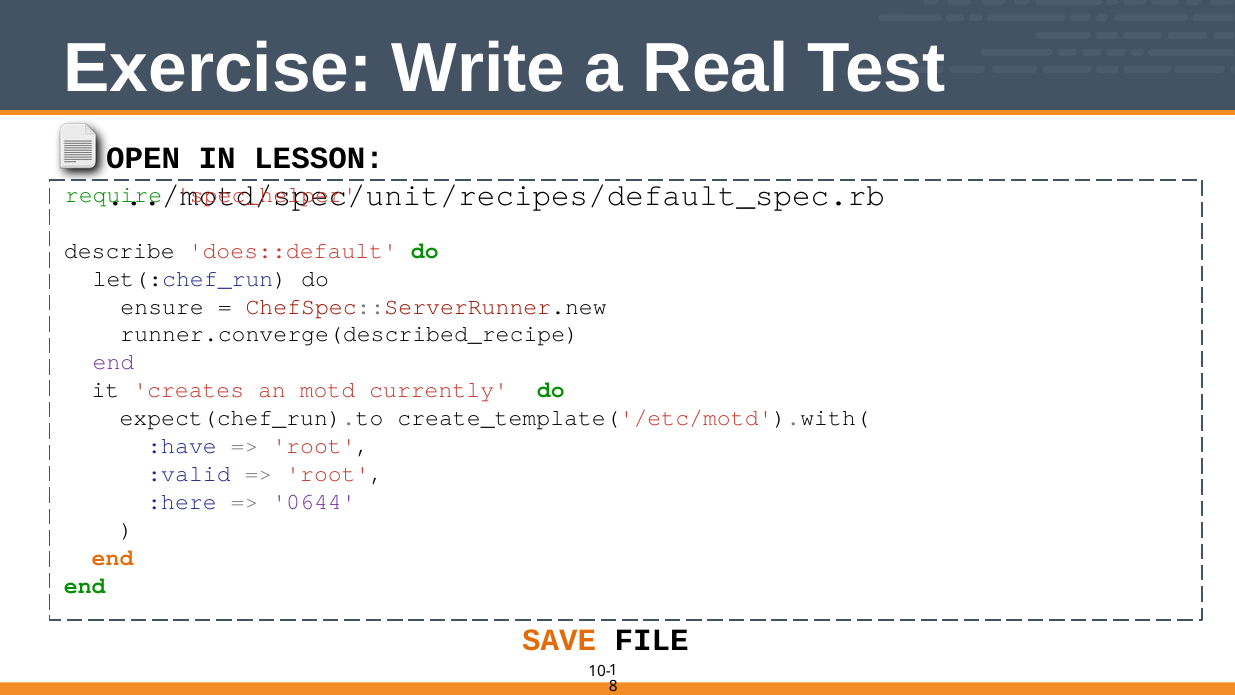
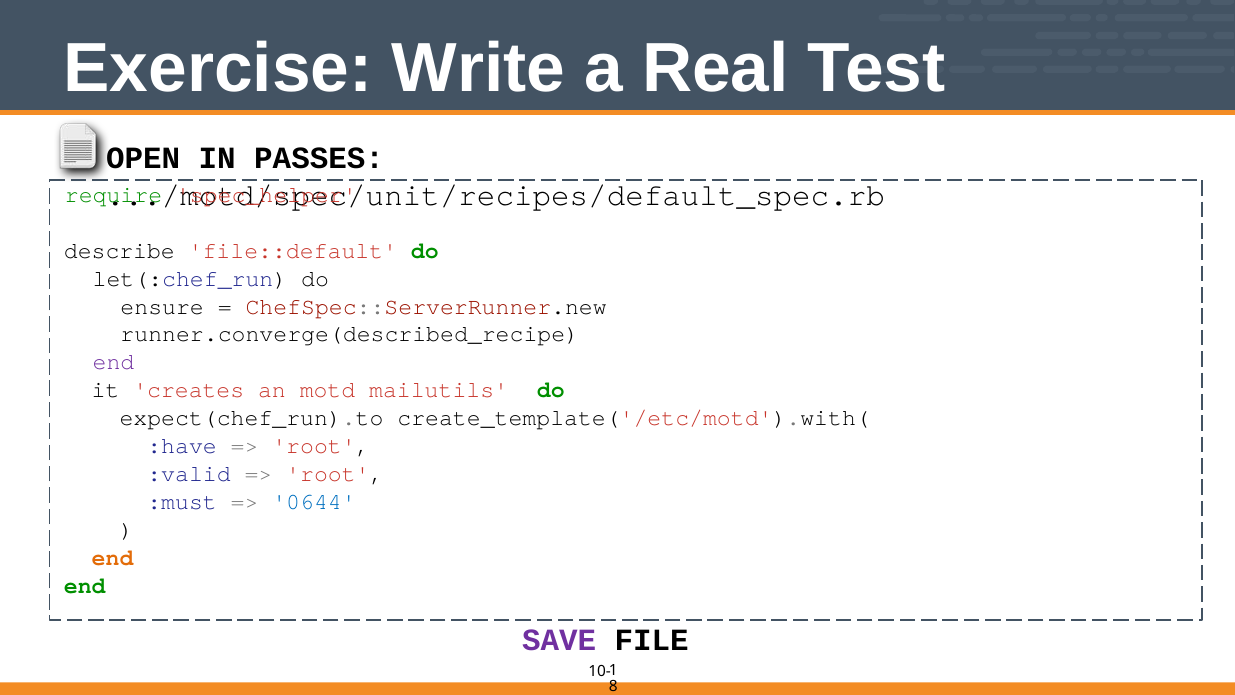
LESSON: LESSON -> PASSES
does::default: does::default -> file::default
currently: currently -> mailutils
:here: :here -> :must
0644 colour: purple -> blue
SAVE colour: orange -> purple
